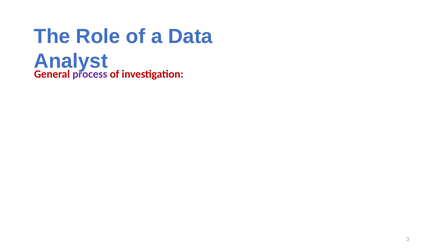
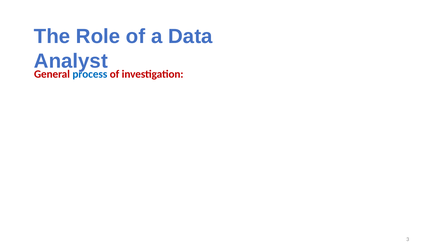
process colour: purple -> blue
